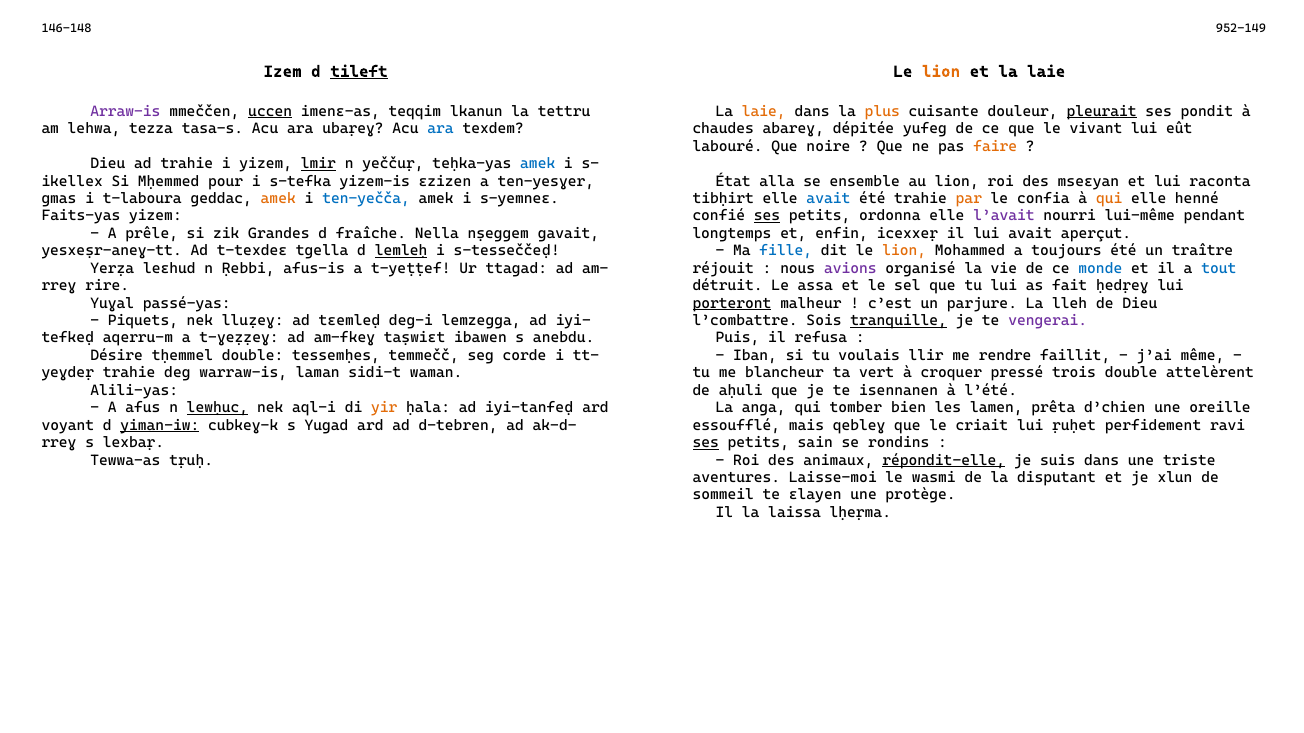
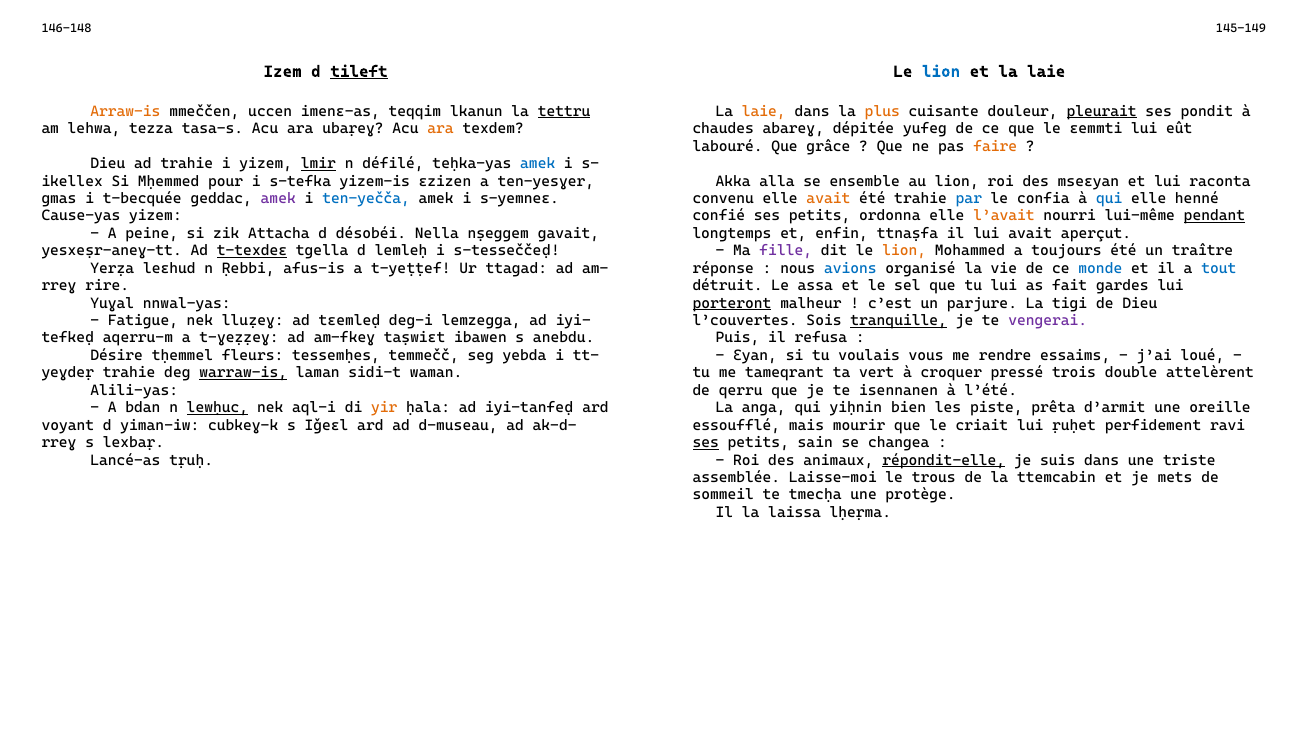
952-149: 952-149 -> 145-149
lion at (941, 71) colour: orange -> blue
Arraw-is colour: purple -> orange
uccen underline: present -> none
tettru underline: none -> present
ara at (441, 129) colour: blue -> orange
vivant: vivant -> ɛemmti
noire: noire -> grâce
yeččuṛ: yeččuṛ -> défilé
État: État -> Akka
t-laboura: t-laboura -> t-becquée
amek at (278, 199) colour: orange -> purple
tibḥirt: tibḥirt -> convenu
avait at (828, 199) colour: blue -> orange
par colour: orange -> blue
qui at (1109, 199) colour: orange -> blue
Faits-yas: Faits-yas -> Cause-yas
ses at (767, 216) underline: present -> none
l’avait colour: purple -> orange
pendant underline: none -> present
prêle: prêle -> peine
Grandes: Grandes -> Attacha
fraîche: fraîche -> désobéi
icexxeṛ: icexxeṛ -> ttnaṣfa
t-texdeɛ underline: none -> present
lemleḥ underline: present -> none
fille colour: blue -> purple
réjouit: réjouit -> réponse
avions colour: purple -> blue
ḥedṛeɣ: ḥedṛeɣ -> gardes
passé-yas: passé-yas -> nnwal-yas
lleh: lleh -> tigi
Piquets: Piquets -> Fatigue
l’combattre: l’combattre -> l’couvertes
tḥemmel double: double -> fleurs
corde: corde -> yebda
Iban: Iban -> Ɛyan
llir: llir -> vous
faillit: faillit -> essaims
même: même -> loué
warraw-is underline: none -> present
blancheur: blancheur -> tameqrant
aḥuli: aḥuli -> qerru
afus: afus -> bdan
tomber: tomber -> yiḥnin
lamen: lamen -> piste
d’chien: d’chien -> d’armit
yiman-iw underline: present -> none
Yugad: Yugad -> Iǧeɛl
d-tebren: d-tebren -> d-museau
qebleɣ: qebleɣ -> mourir
rondins: rondins -> changea
Tewwa-as: Tewwa-as -> Lancé-as
aventures: aventures -> assemblée
wasmi: wasmi -> trous
disputant: disputant -> ttemcabin
xlun: xlun -> mets
ɛlayen: ɛlayen -> tmecḥa
